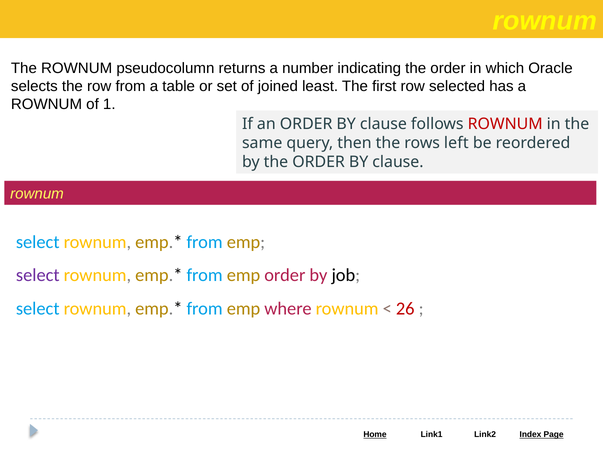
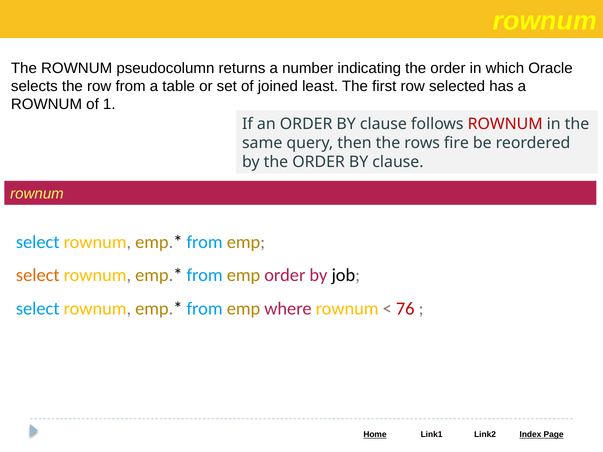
left: left -> fire
select at (38, 276) colour: purple -> orange
26: 26 -> 76
